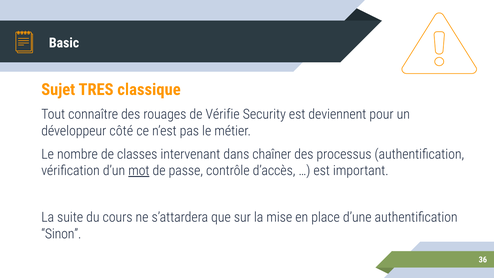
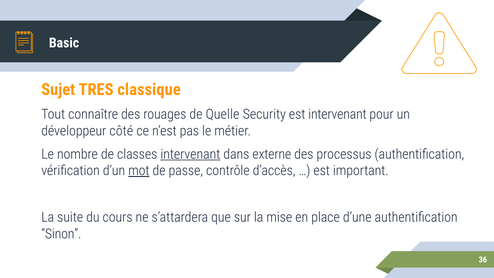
Vérifie: Vérifie -> Quelle
est deviennent: deviennent -> intervenant
intervenant at (190, 154) underline: none -> present
chaîner: chaîner -> externe
